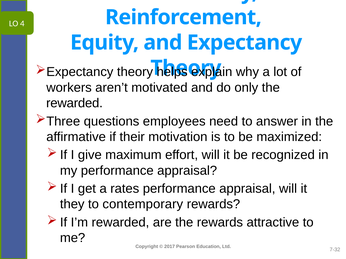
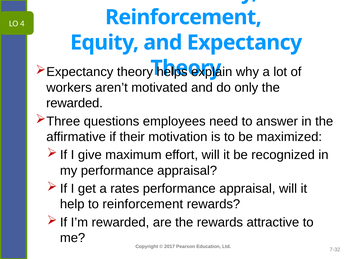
they: they -> help
to contemporary: contemporary -> reinforcement
